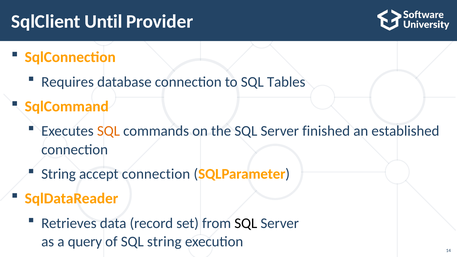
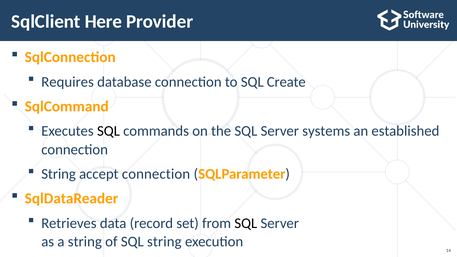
Until: Until -> Here
Tables: Tables -> Create
SQL at (108, 131) colour: orange -> black
finished: finished -> systems
a query: query -> string
